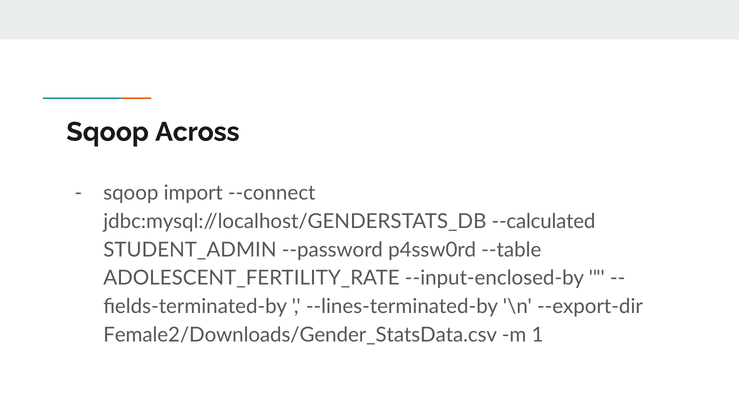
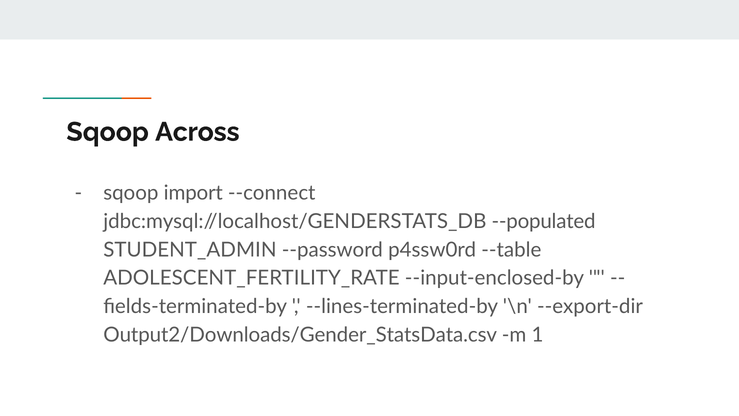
--calculated: --calculated -> --populated
Female2/Downloads/Gender_StatsData.csv: Female2/Downloads/Gender_StatsData.csv -> Output2/Downloads/Gender_StatsData.csv
